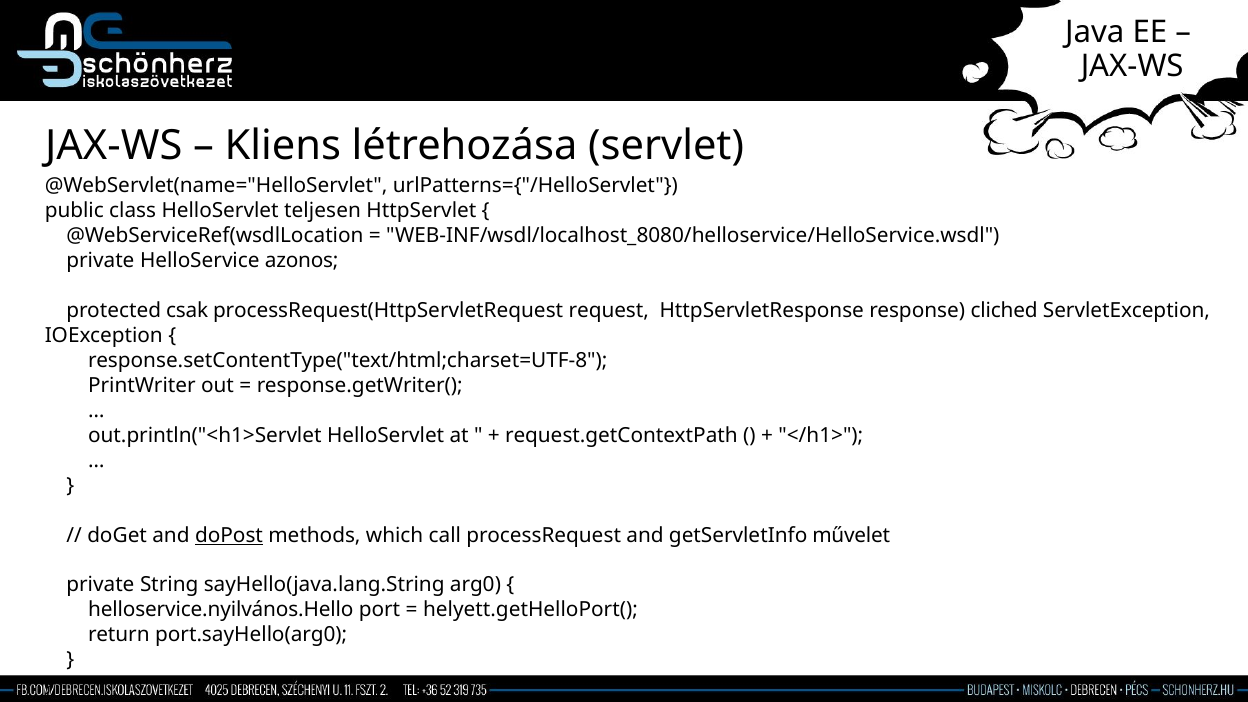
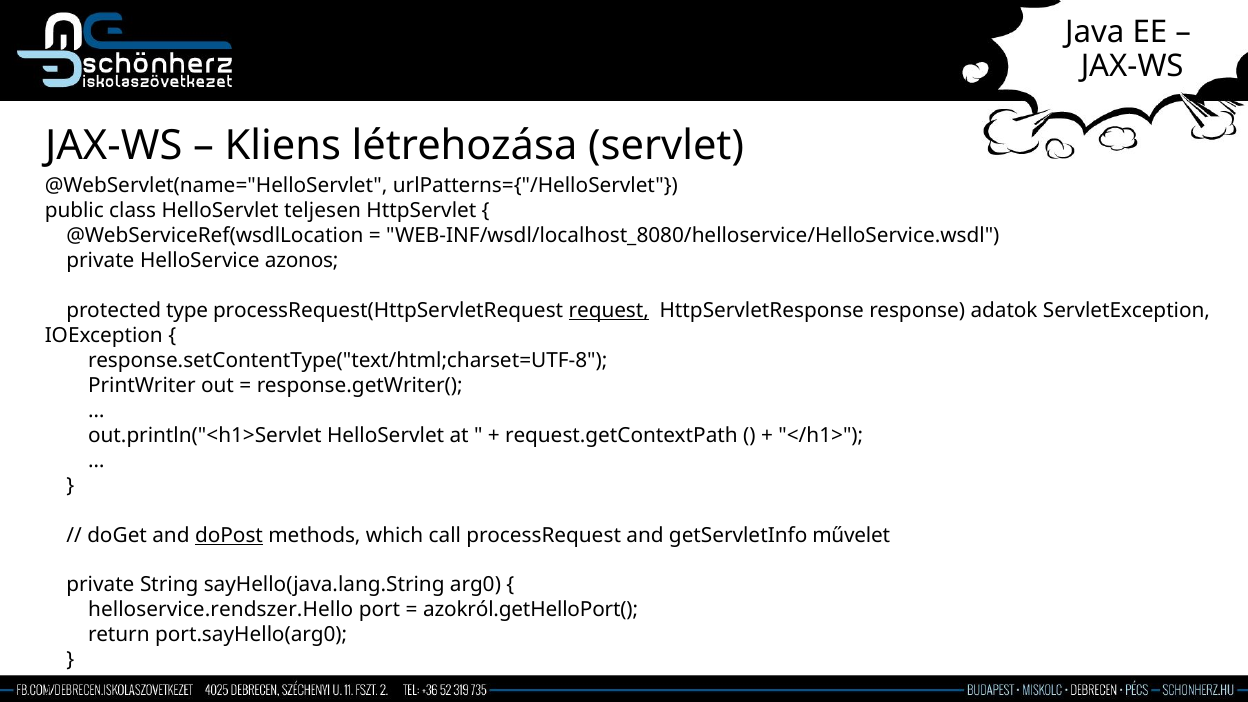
csak: csak -> type
request underline: none -> present
cliched: cliched -> adatok
helloservice.nyilvános.Hello: helloservice.nyilvános.Hello -> helloservice.rendszer.Hello
helyett.getHelloPort(: helyett.getHelloPort( -> azokról.getHelloPort(
